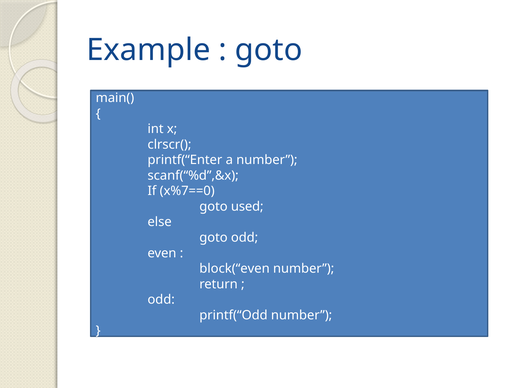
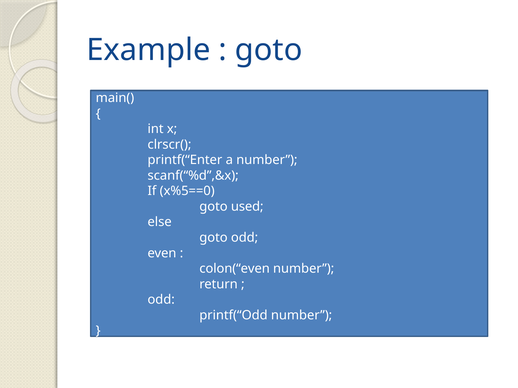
x%7==0: x%7==0 -> x%5==0
block(“even: block(“even -> colon(“even
